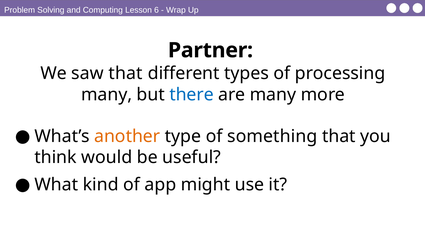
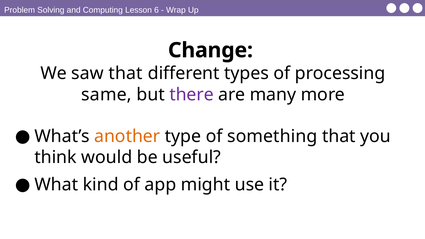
Partner: Partner -> Change
many at (107, 95): many -> same
there colour: blue -> purple
